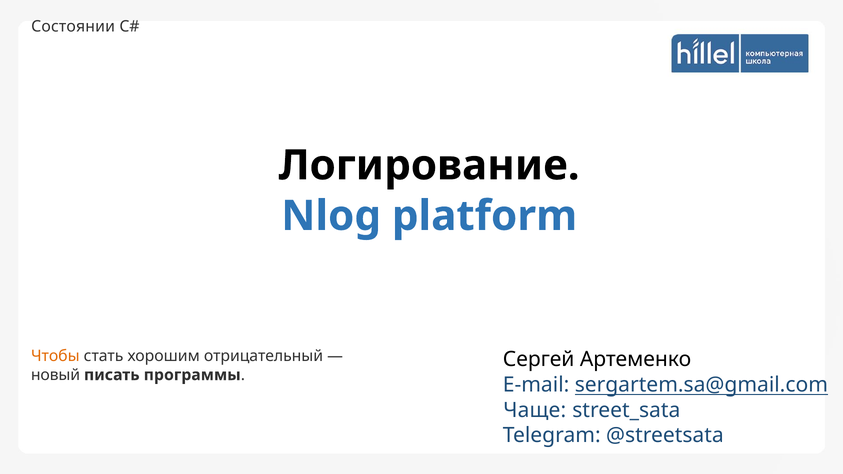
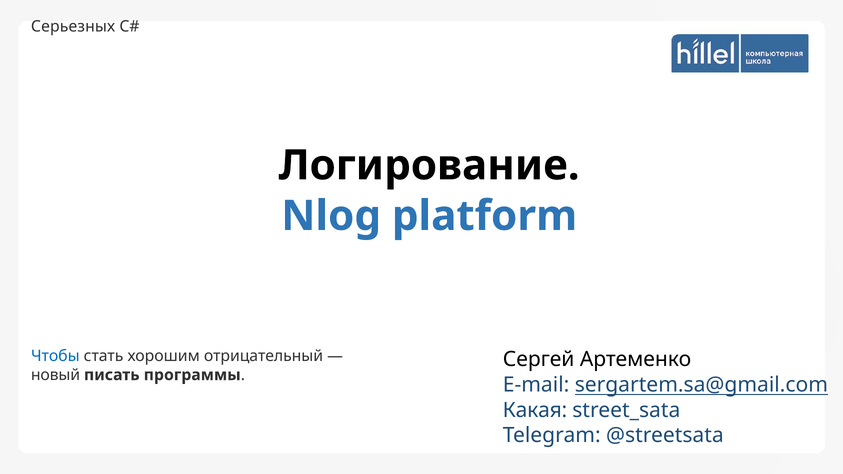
Состоянии: Состоянии -> Серьезных
Чтобы colour: orange -> blue
Чаще: Чаще -> Какая
